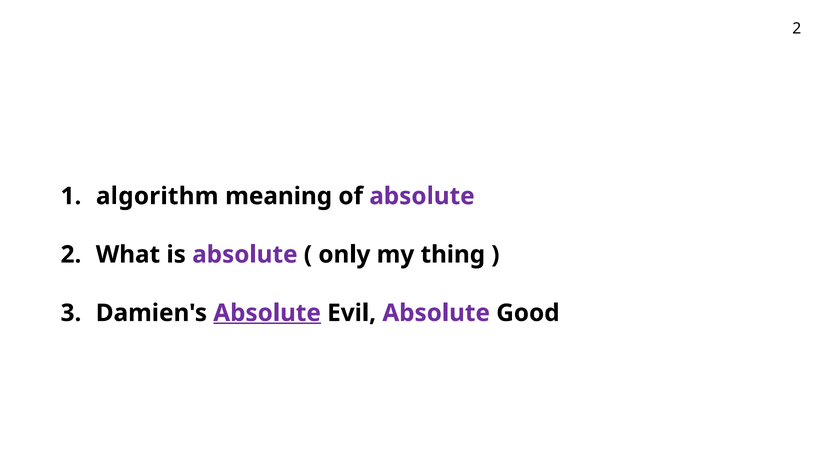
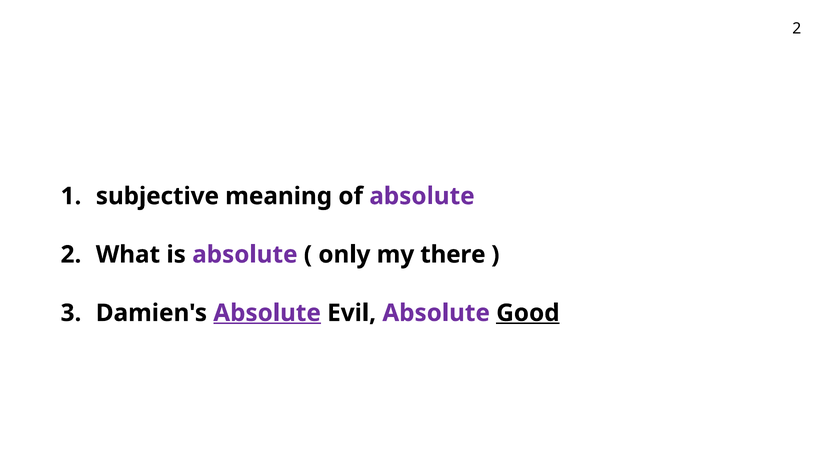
algorithm: algorithm -> subjective
thing: thing -> there
Good underline: none -> present
